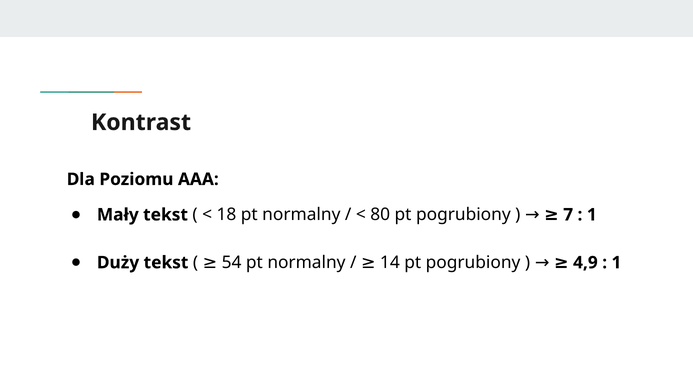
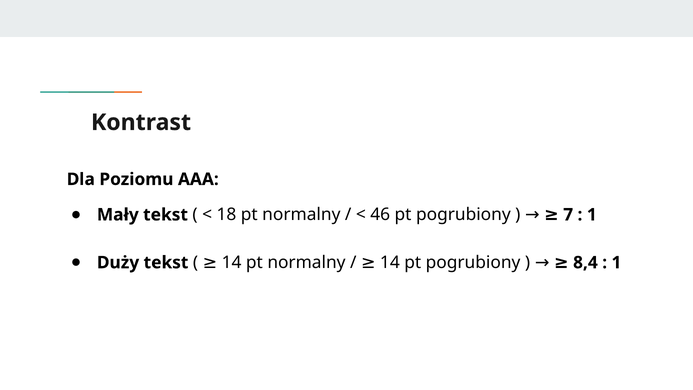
80: 80 -> 46
54 at (232, 262): 54 -> 14
4,9: 4,9 -> 8,4
